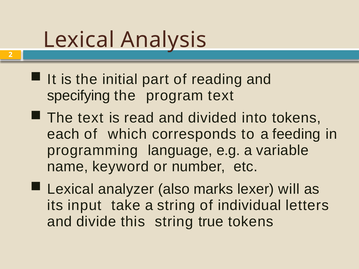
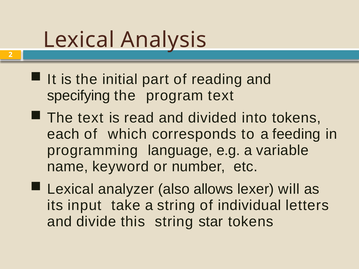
marks: marks -> allows
true: true -> star
